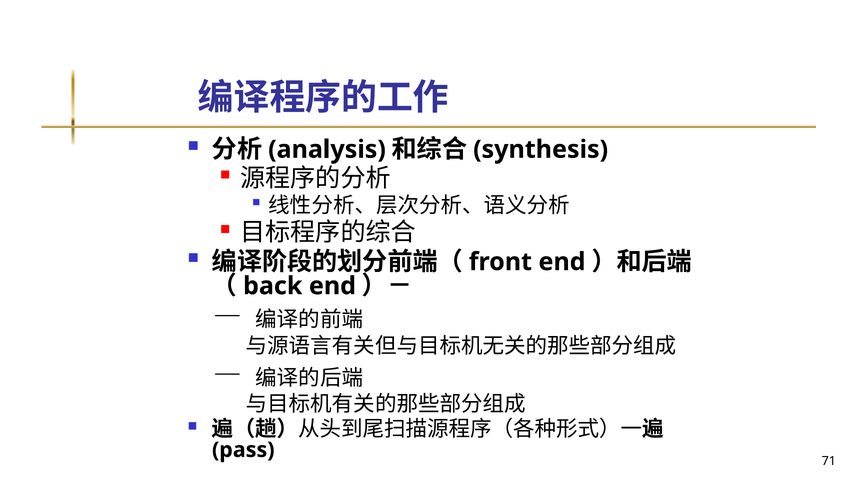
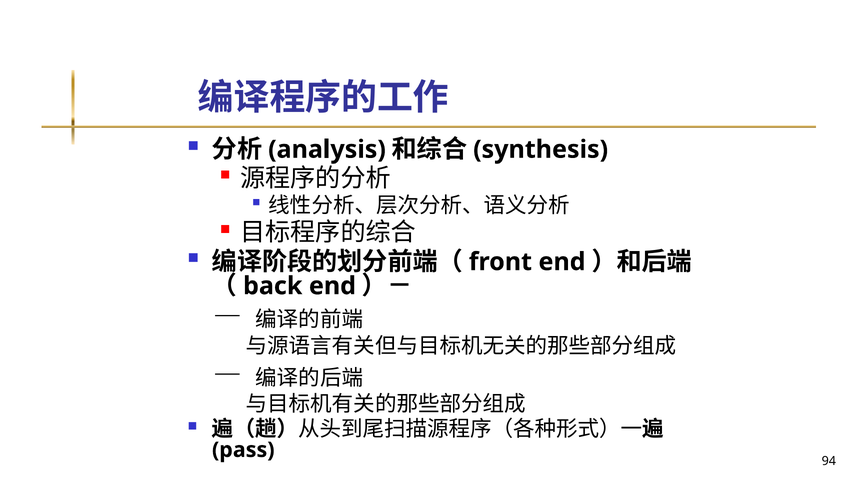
71: 71 -> 94
